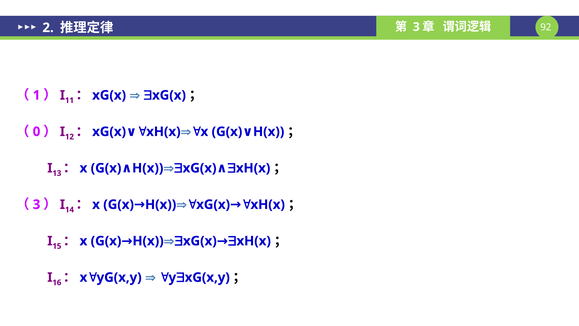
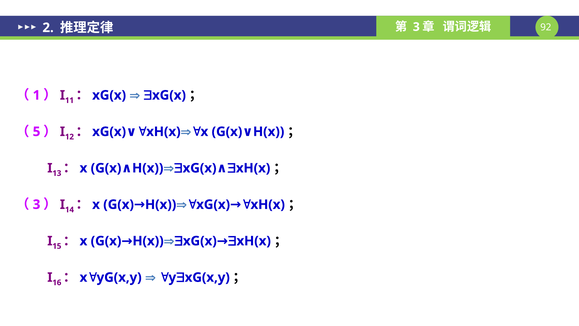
0: 0 -> 5
